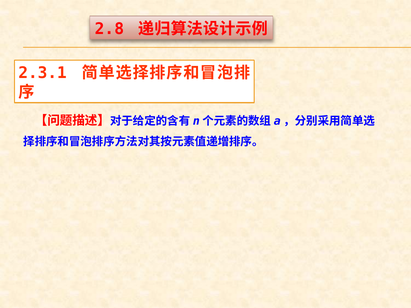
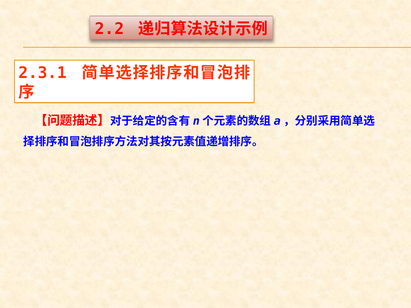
2.8: 2.8 -> 2.2
